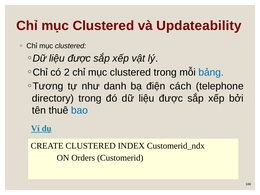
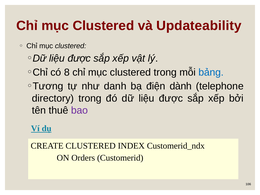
2: 2 -> 8
cách: cách -> dành
bao colour: blue -> purple
